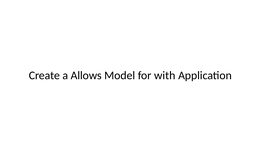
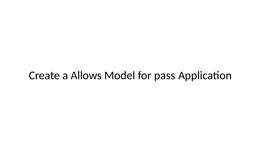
with: with -> pass
